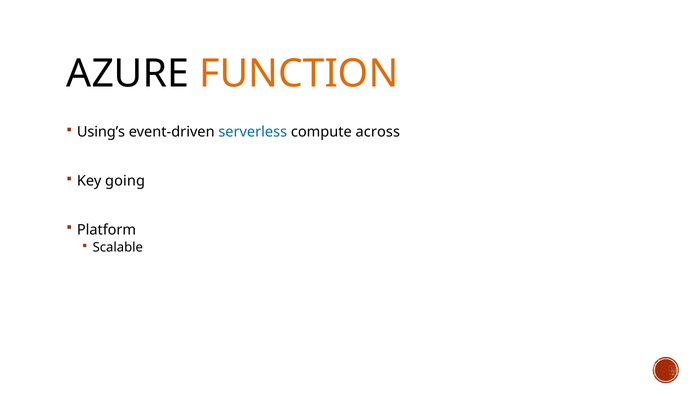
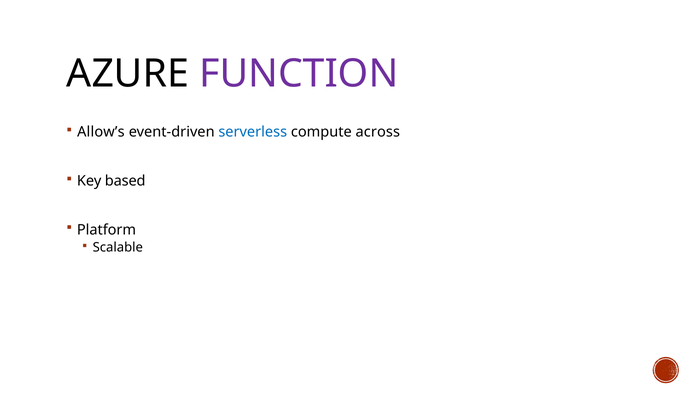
FUNCTION colour: orange -> purple
Using’s: Using’s -> Allow’s
going: going -> based
